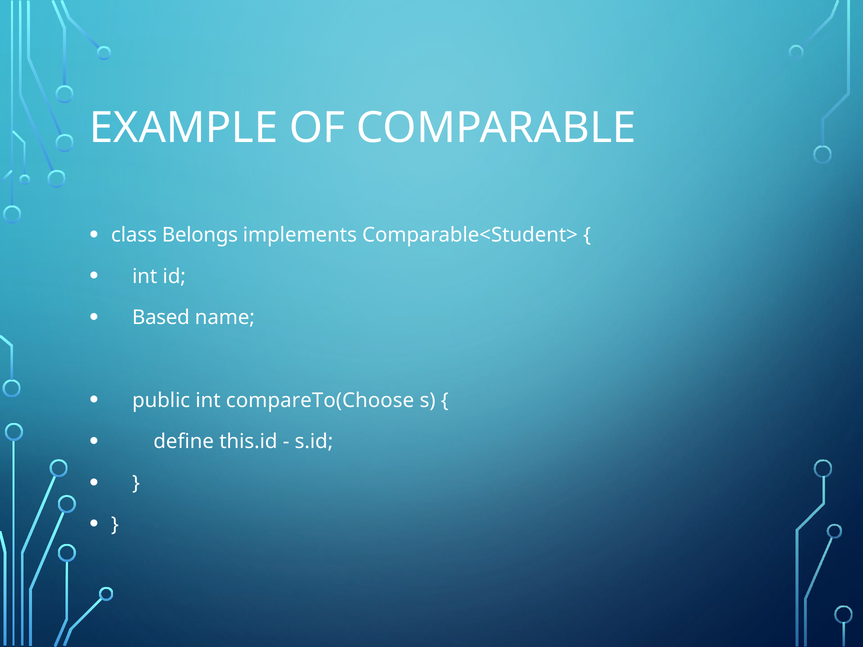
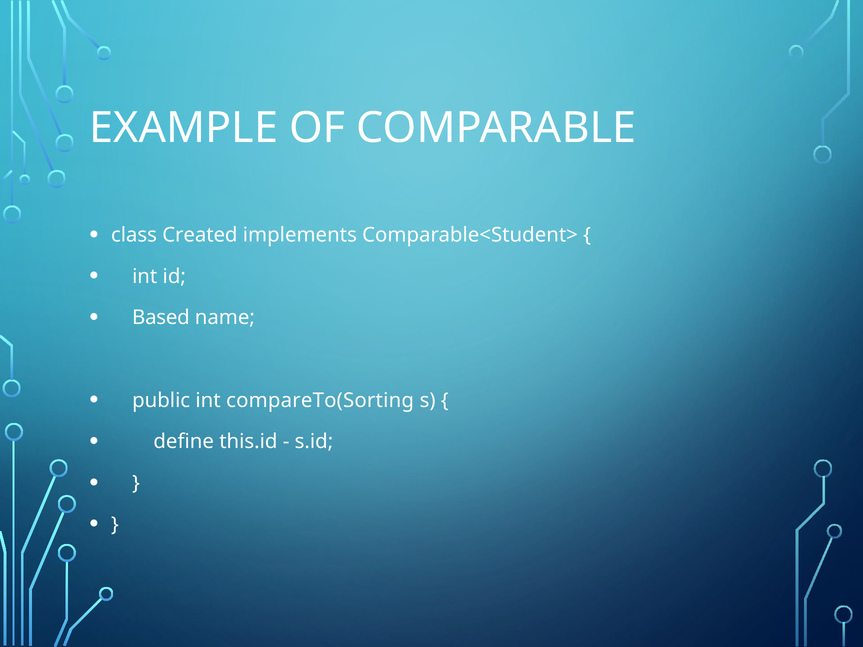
Belongs: Belongs -> Created
compareTo(Choose: compareTo(Choose -> compareTo(Sorting
